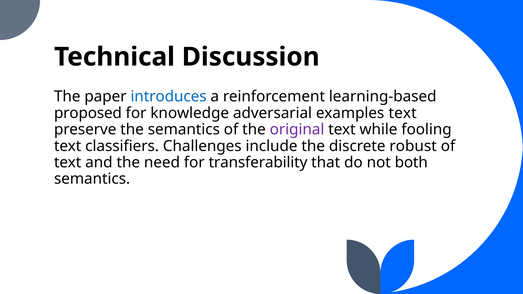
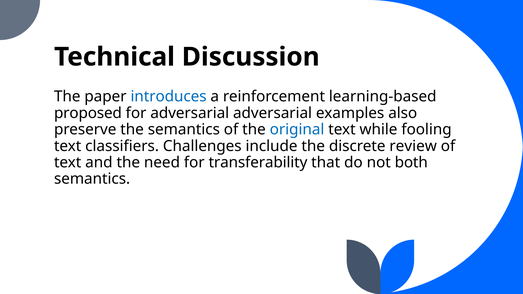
for knowledge: knowledge -> adversarial
examples text: text -> also
original colour: purple -> blue
robust: robust -> review
